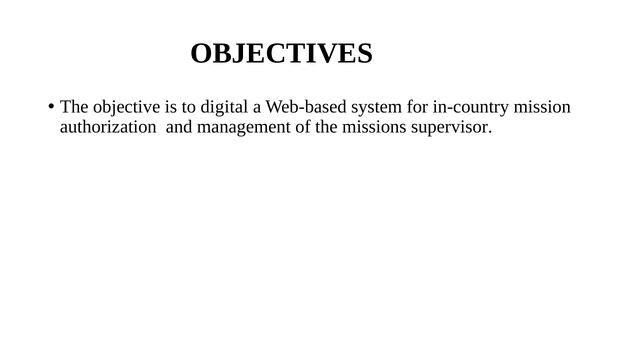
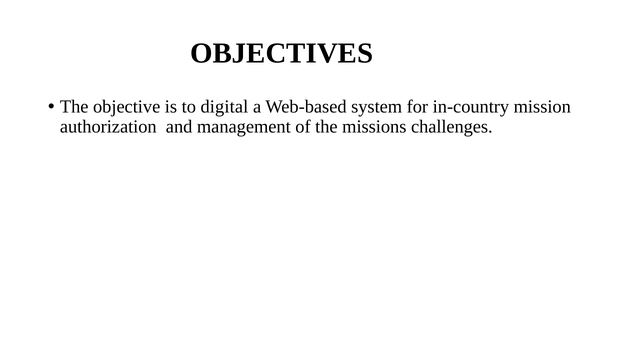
supervisor: supervisor -> challenges
